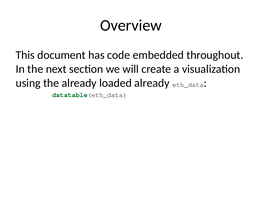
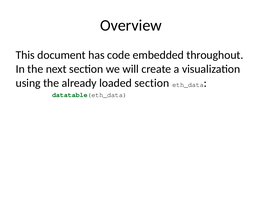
loaded already: already -> section
